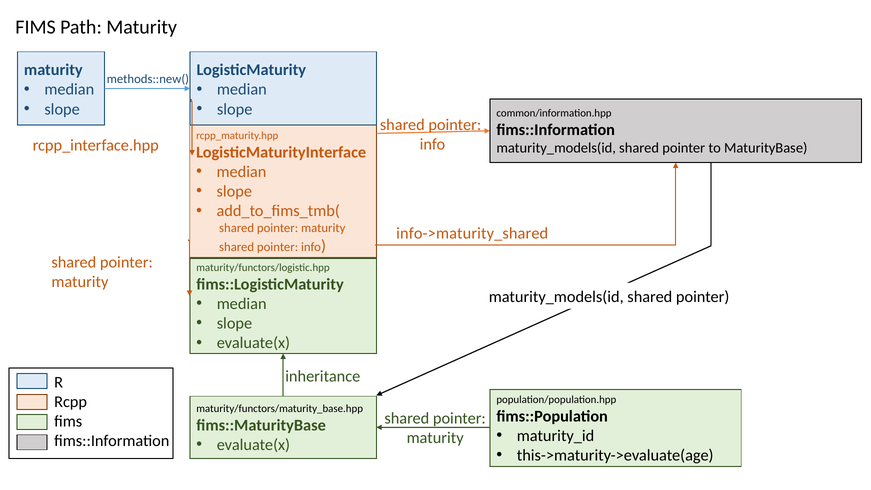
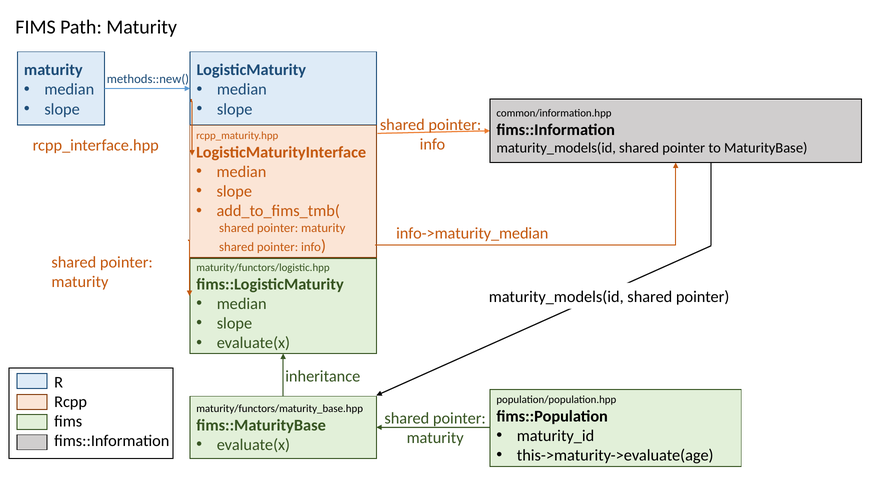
info->maturity_shared: info->maturity_shared -> info->maturity_median
